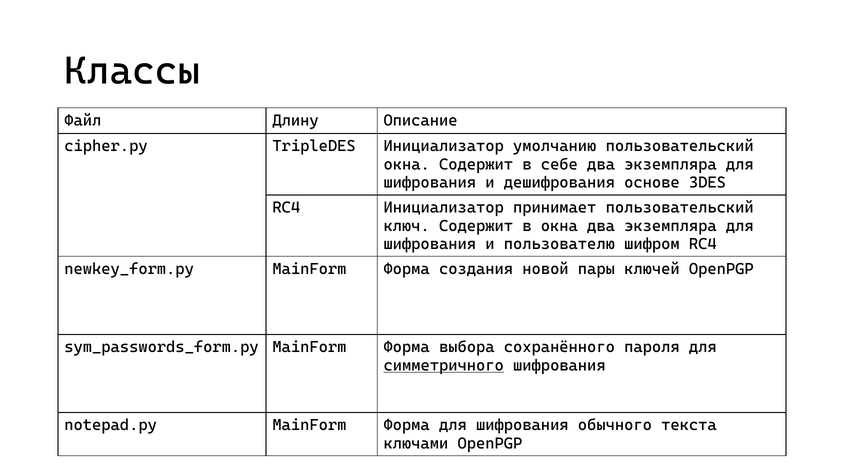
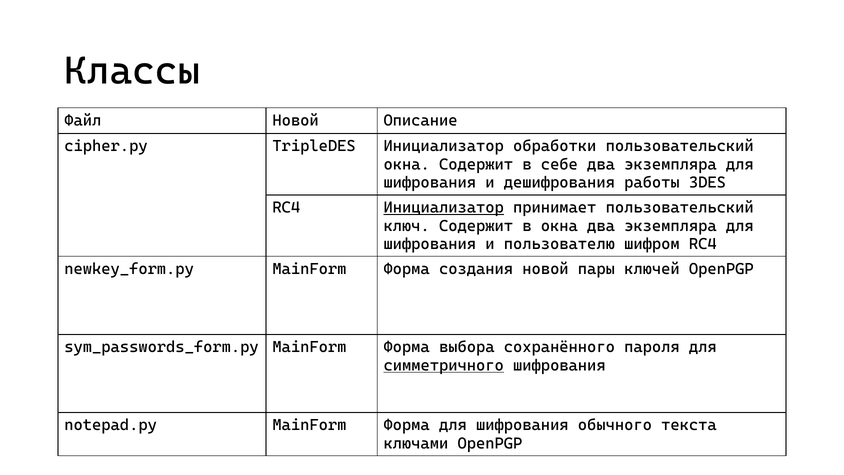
Файл Длину: Длину -> Новой
умолчанию: умолчанию -> обработки
основе: основе -> работы
Инициализатор at (444, 207) underline: none -> present
